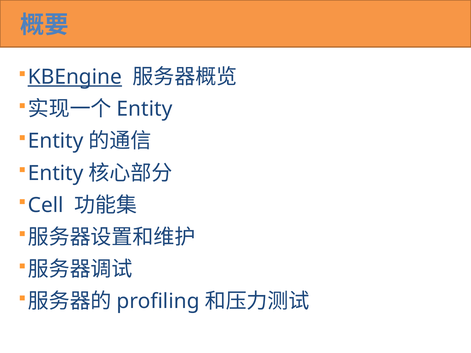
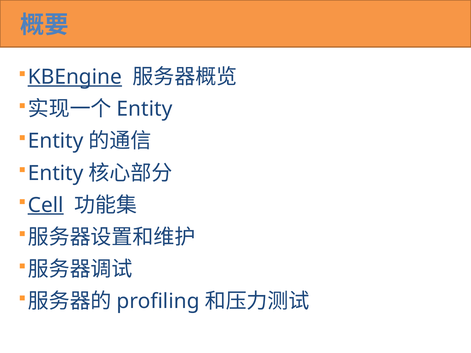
Cell underline: none -> present
